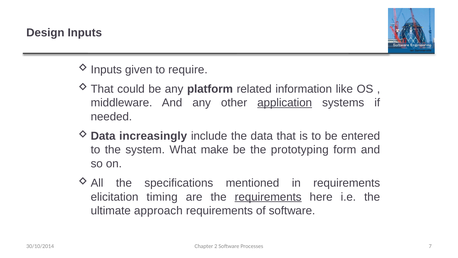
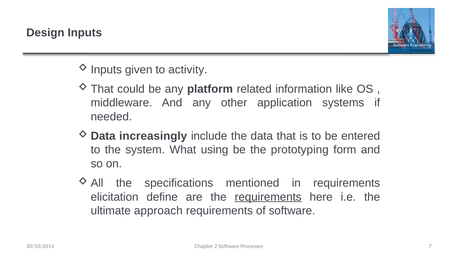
require: require -> activity
application underline: present -> none
make: make -> using
timing: timing -> define
